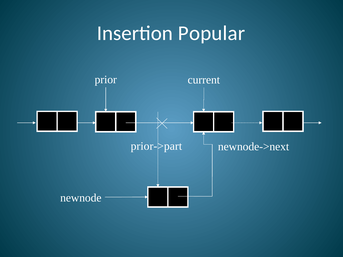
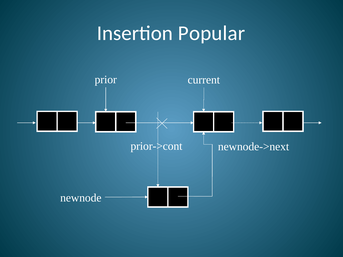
prior->part: prior->part -> prior->cont
